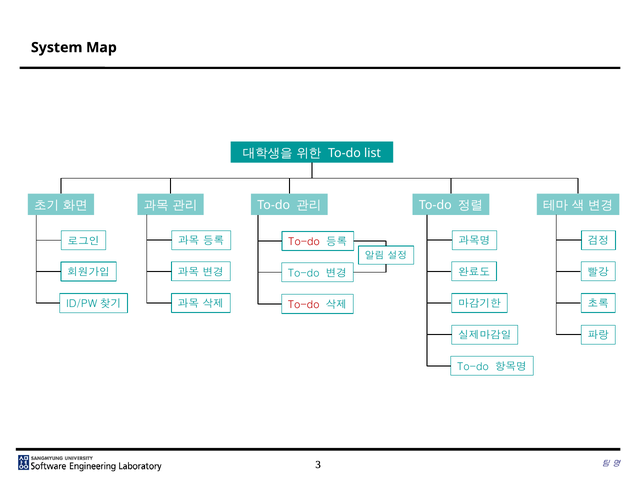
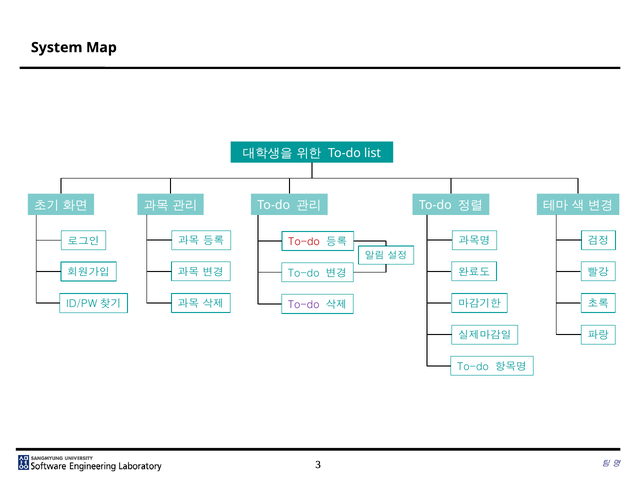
To-do at (304, 305) colour: red -> purple
